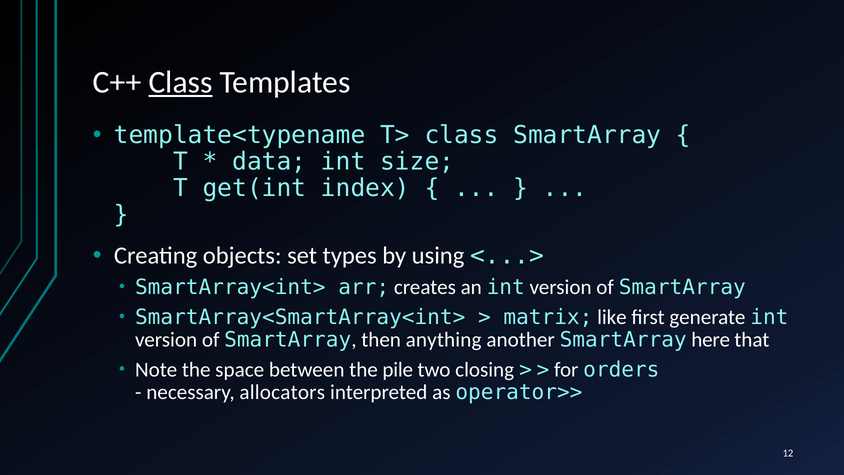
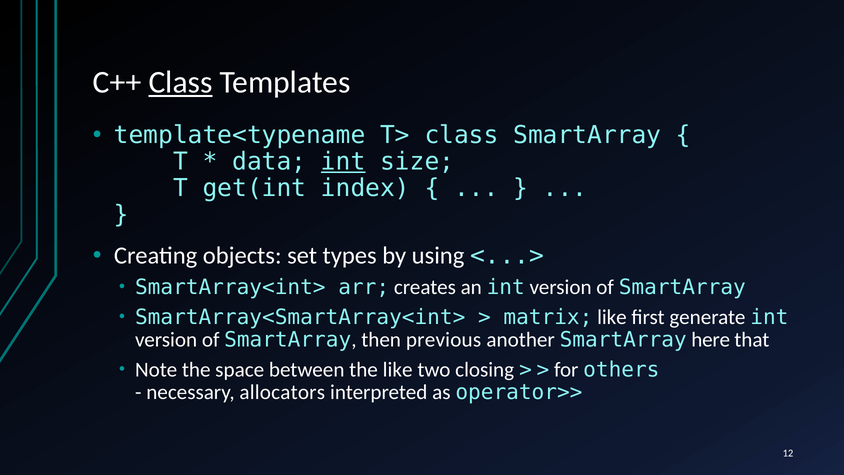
int at (343, 162) underline: none -> present
anything: anything -> previous
the pile: pile -> like
orders: orders -> others
